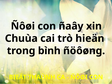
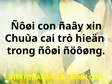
trong bình: bình -> ñôøi
